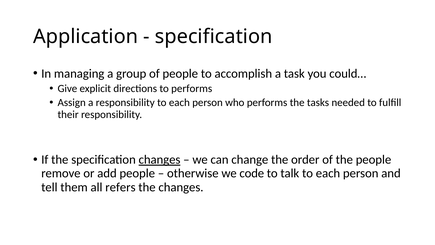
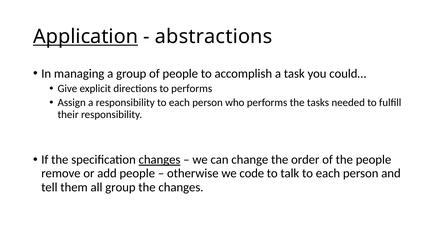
Application underline: none -> present
specification at (214, 37): specification -> abstractions
all refers: refers -> group
